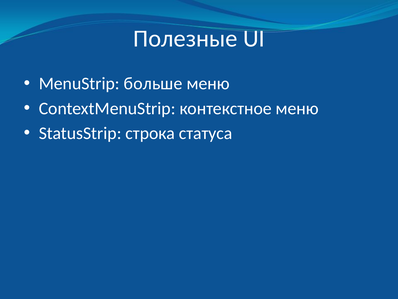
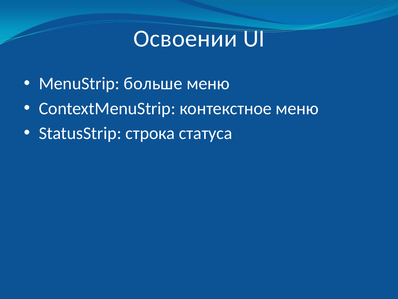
Полезные: Полезные -> Освоении
